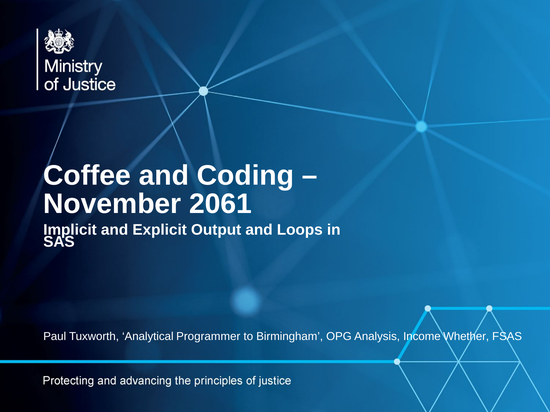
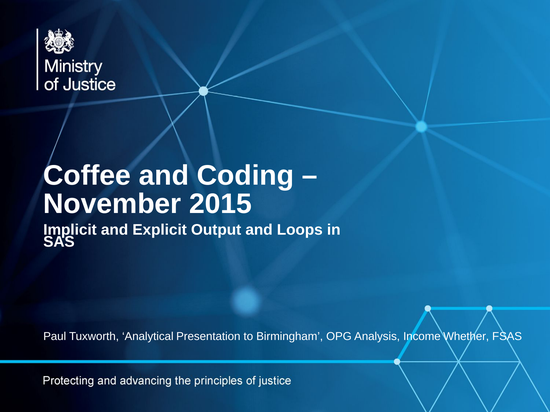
2061: 2061 -> 2015
Programmer: Programmer -> Presentation
